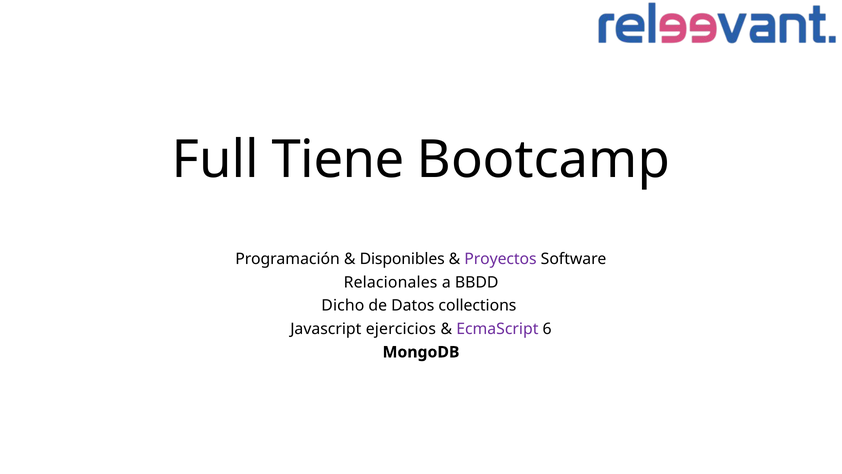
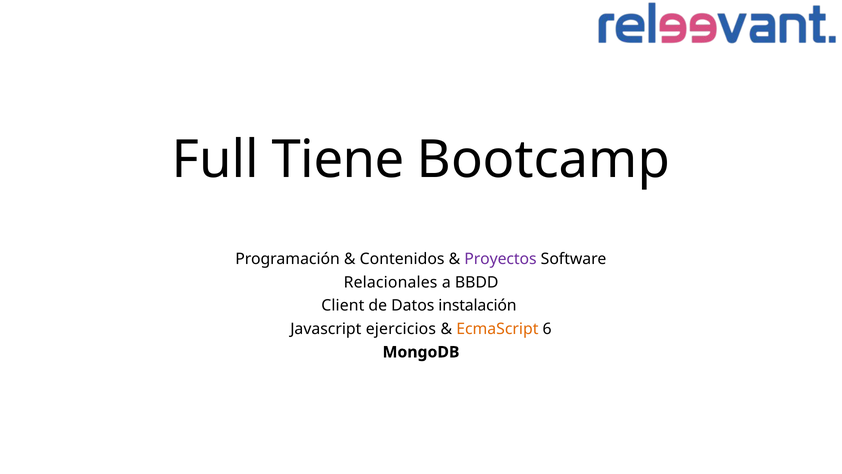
Disponibles: Disponibles -> Contenidos
Dicho: Dicho -> Client
collections: collections -> instalación
EcmaScript colour: purple -> orange
